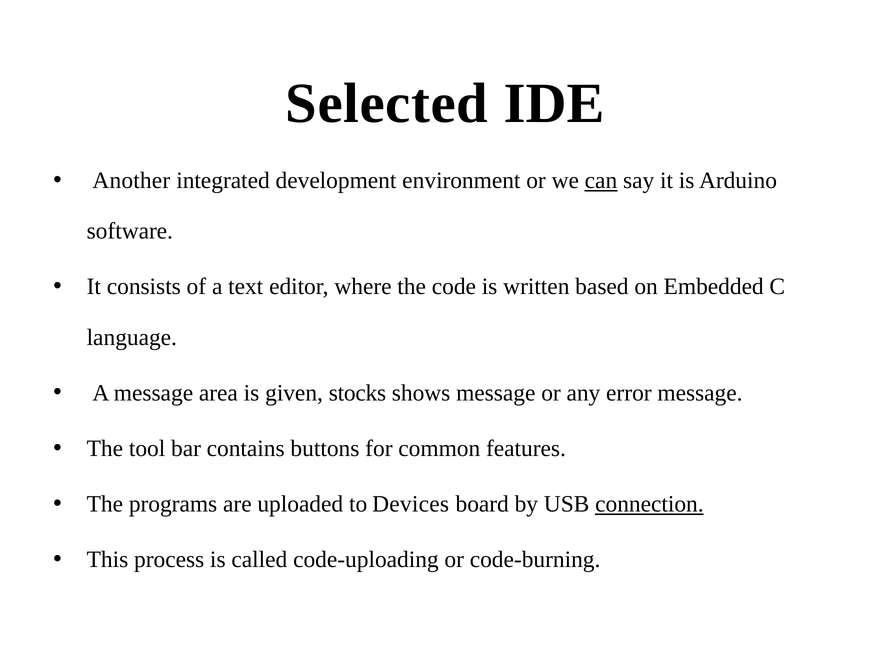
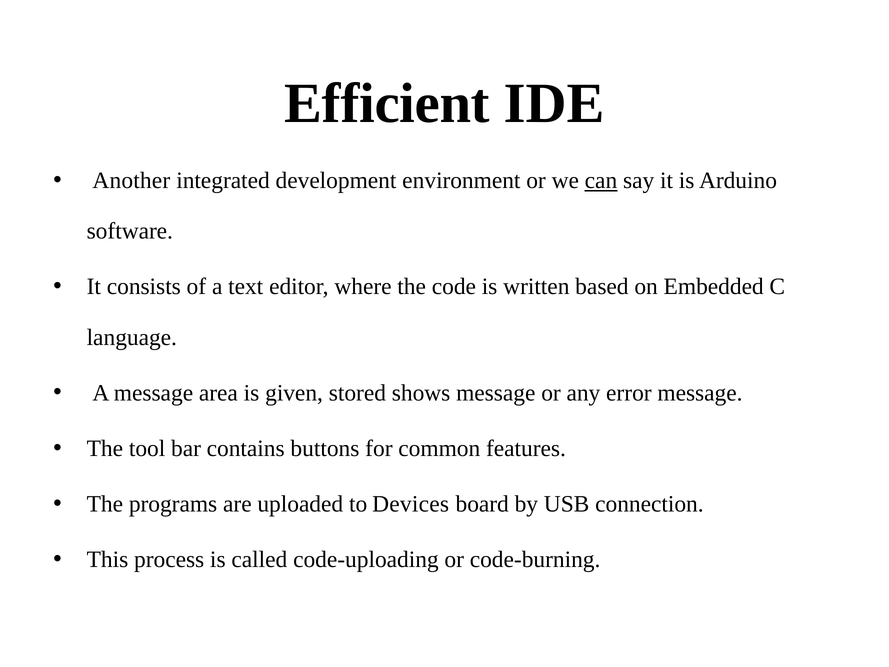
Selected: Selected -> Efficient
stocks: stocks -> stored
connection underline: present -> none
